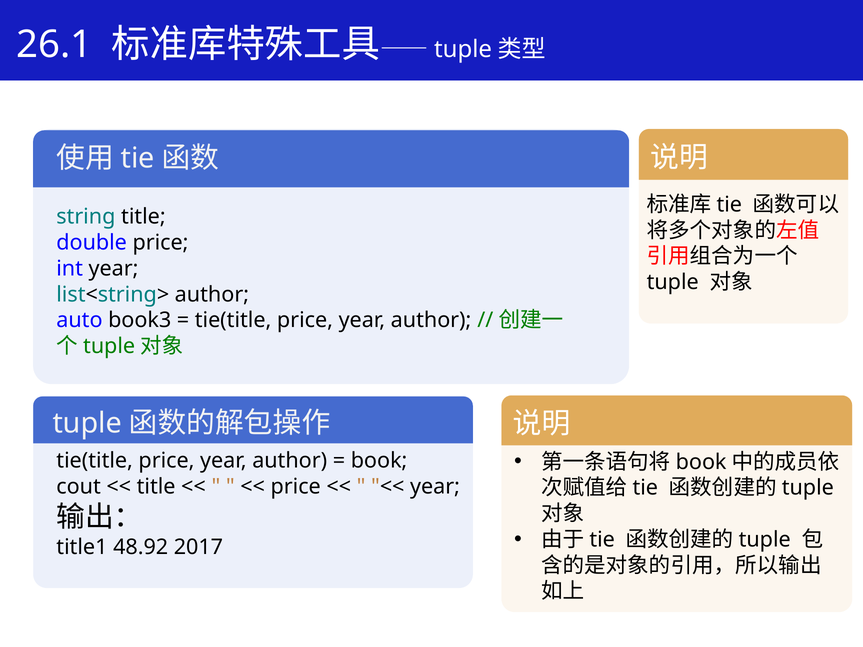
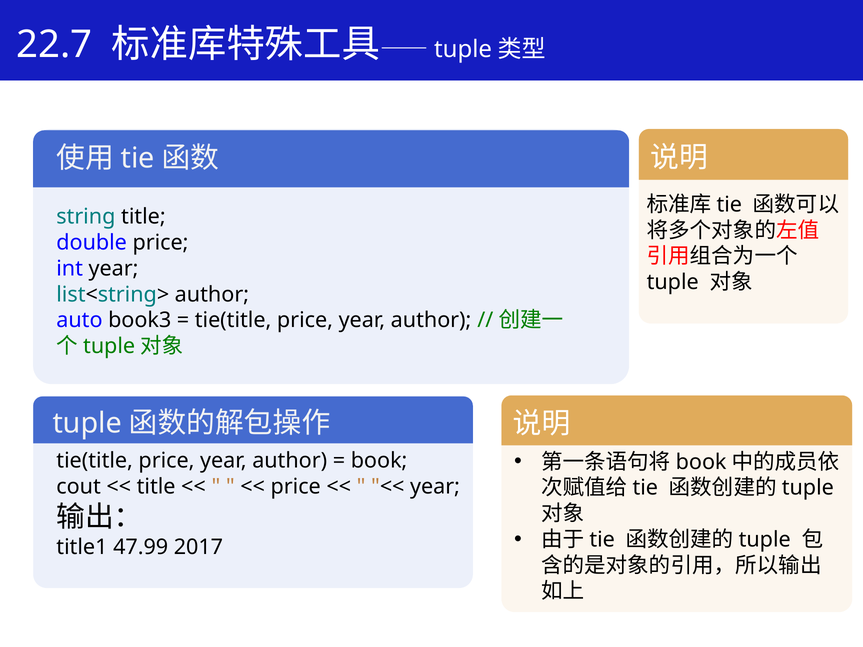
26.1: 26.1 -> 22.7
48.92: 48.92 -> 47.99
